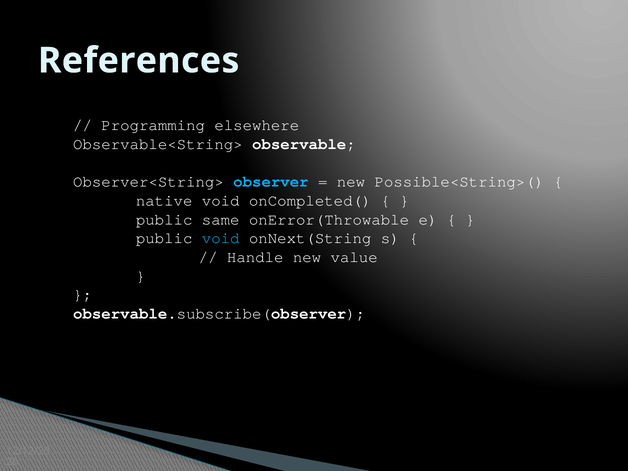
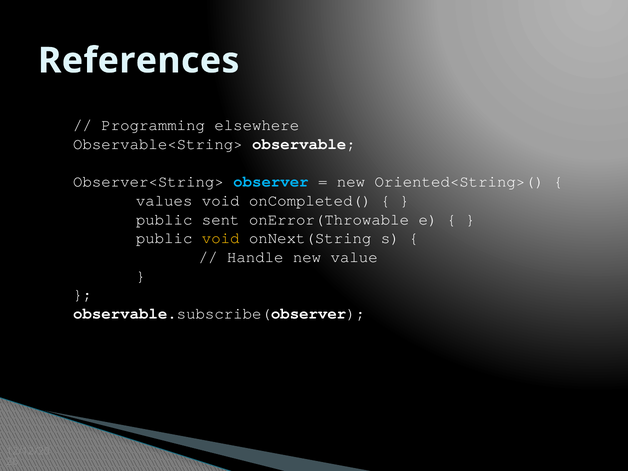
Possible<String>(: Possible<String>( -> Oriented<String>(
native: native -> values
same: same -> sent
void at (221, 238) colour: light blue -> yellow
